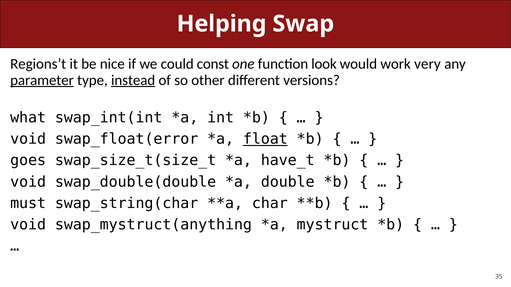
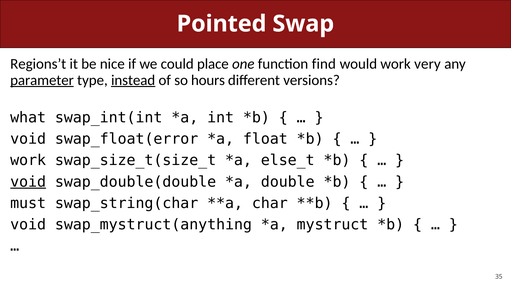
Helping: Helping -> Pointed
const: const -> place
look: look -> find
other: other -> hours
float underline: present -> none
goes at (28, 161): goes -> work
have_t: have_t -> else_t
void at (28, 182) underline: none -> present
